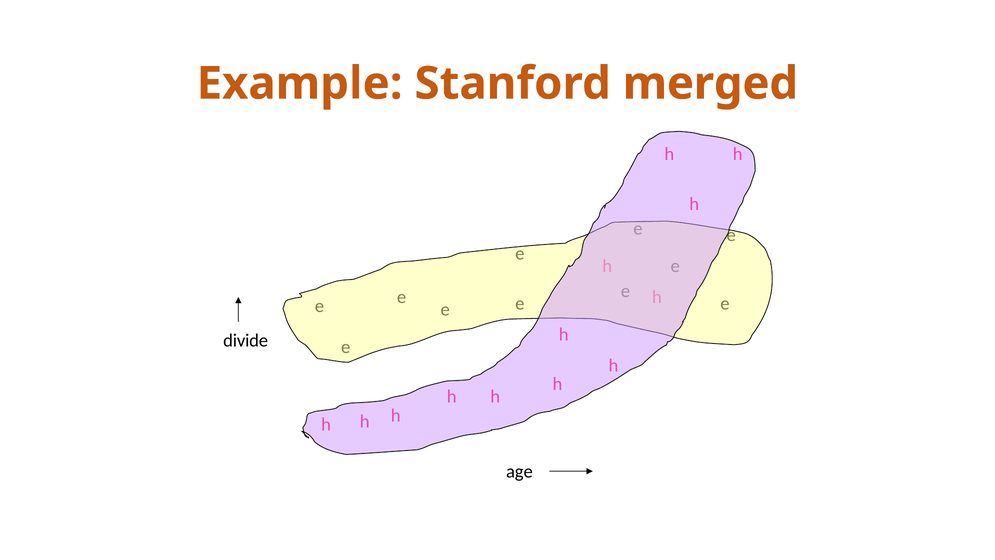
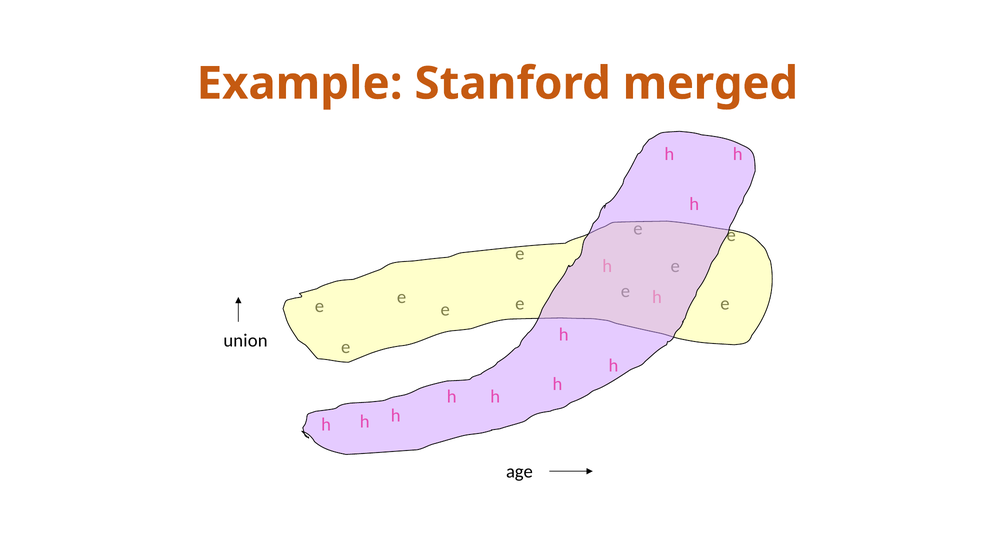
divide: divide -> union
